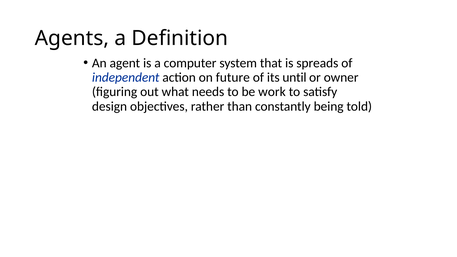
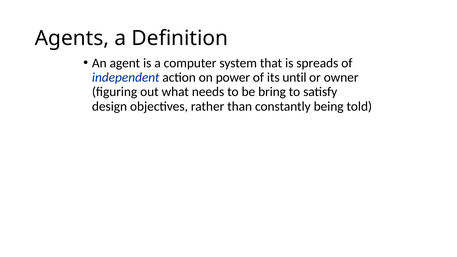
future: future -> power
work: work -> bring
